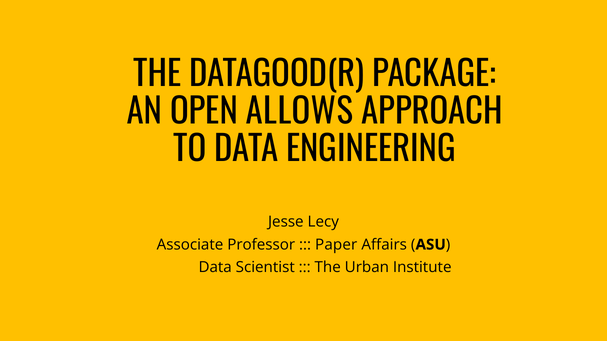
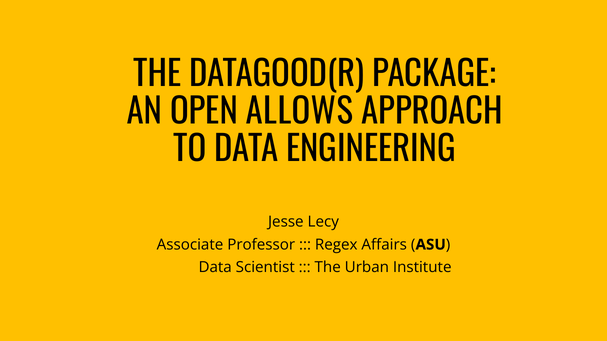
Paper: Paper -> Regex
